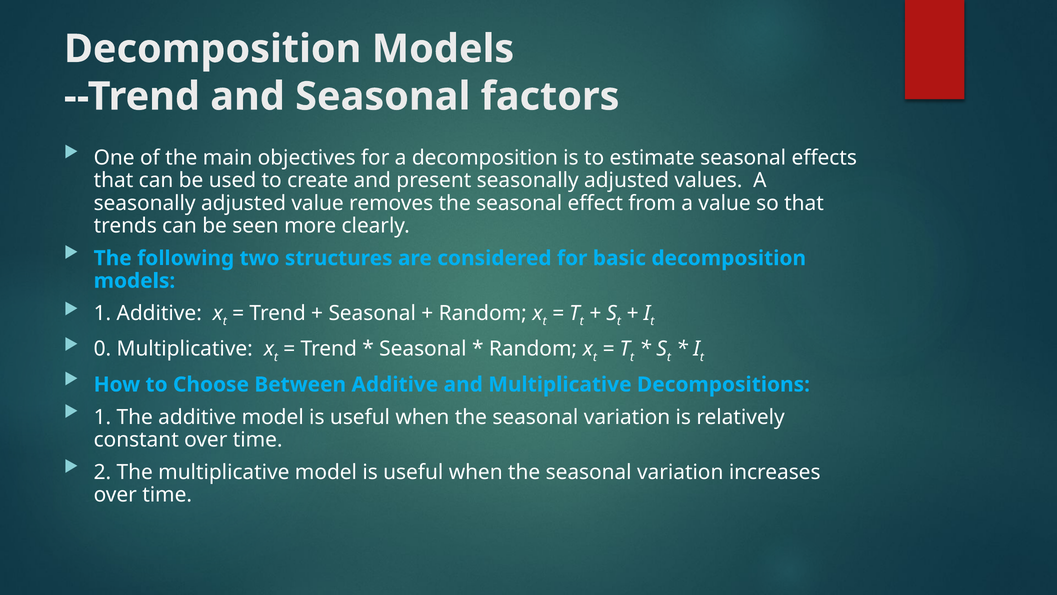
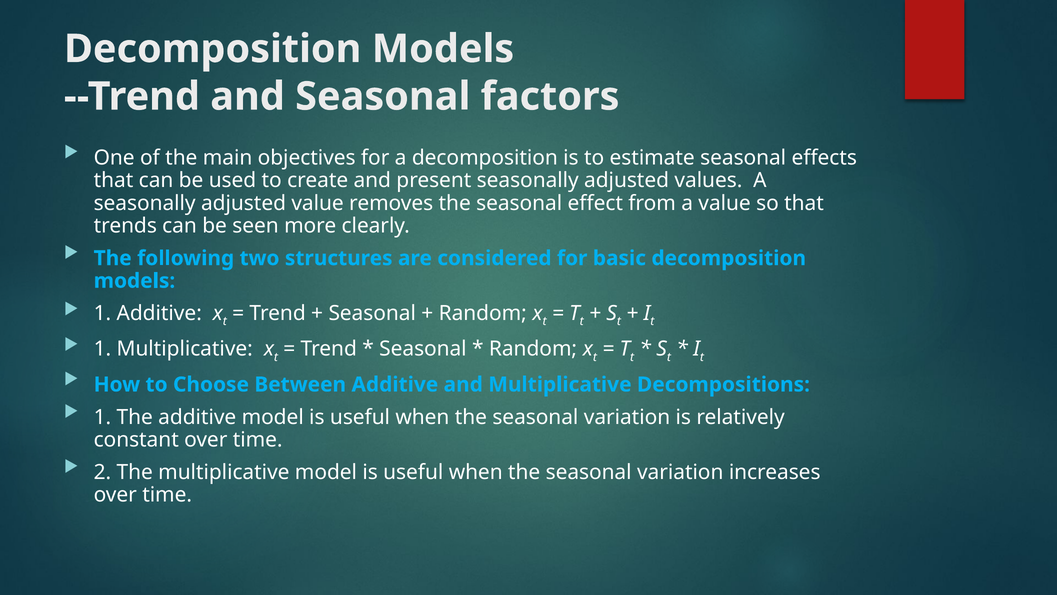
0 at (102, 349): 0 -> 1
